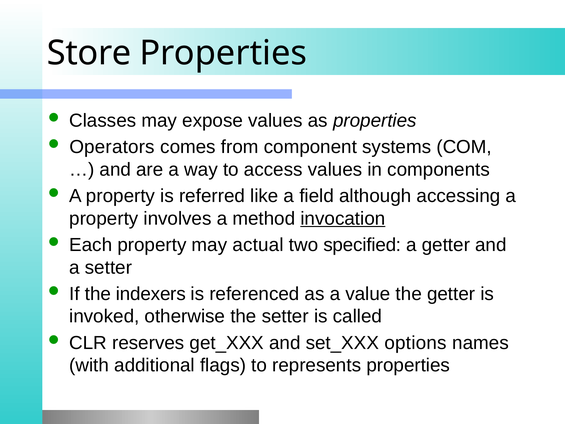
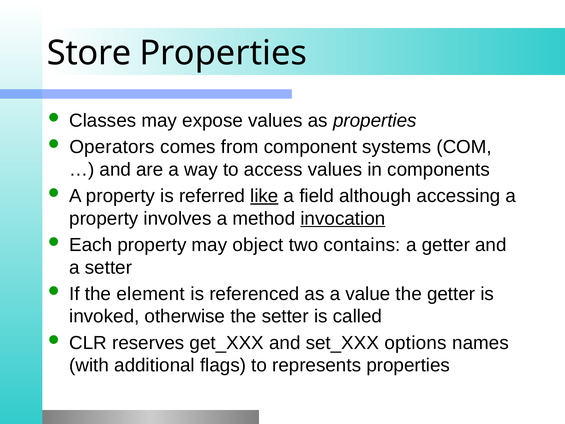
like underline: none -> present
actual: actual -> object
specified: specified -> contains
indexers: indexers -> element
